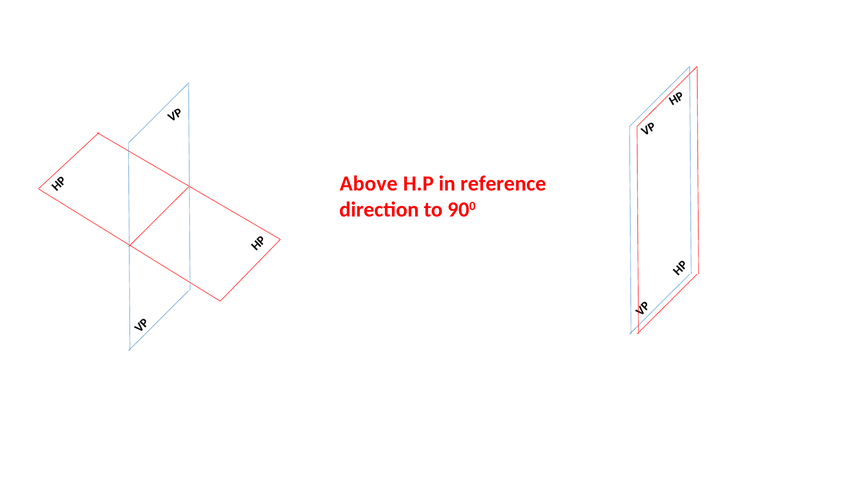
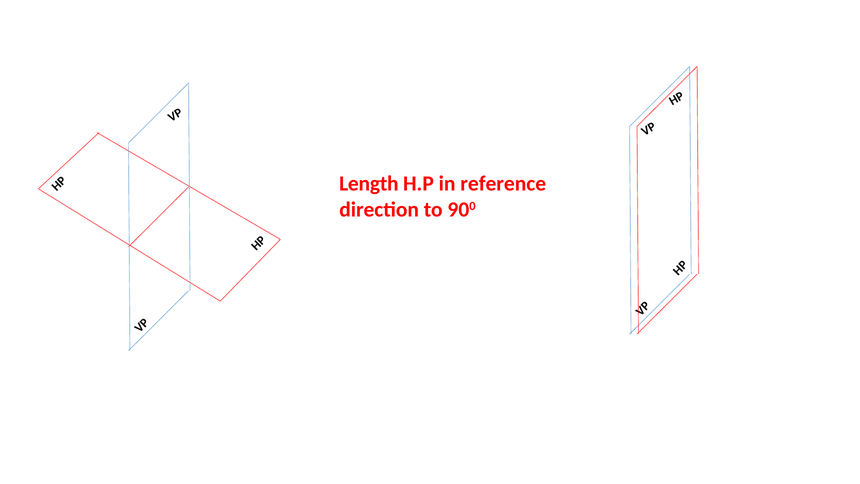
Above: Above -> Length
